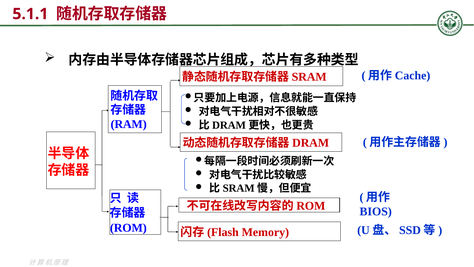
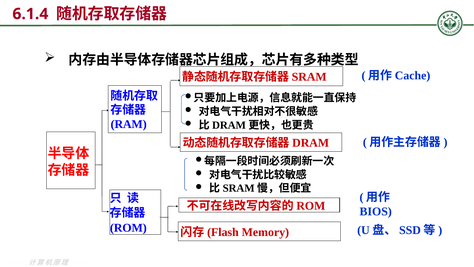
5.1.1: 5.1.1 -> 6.1.4
